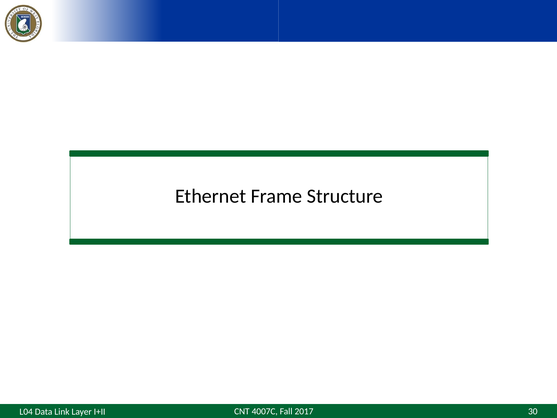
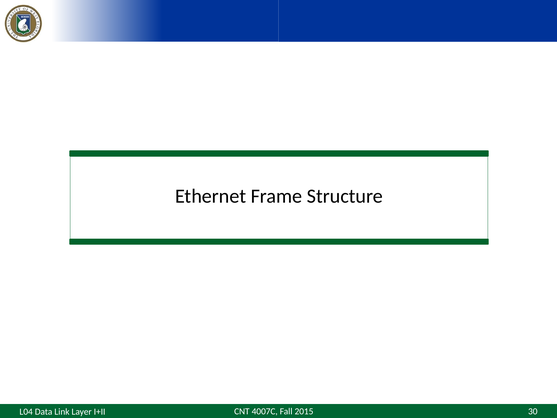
2017: 2017 -> 2015
